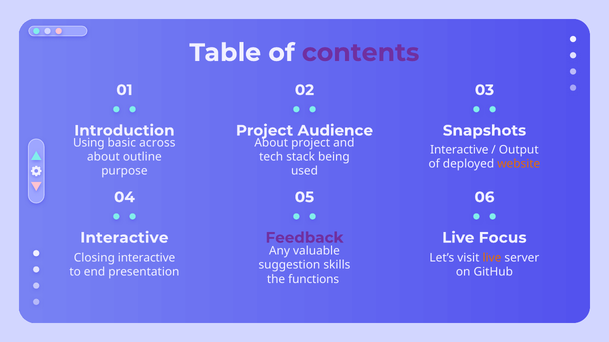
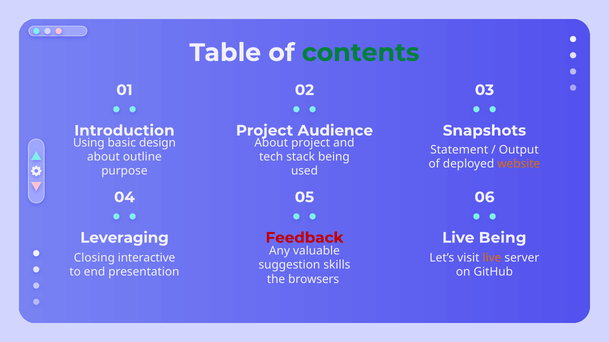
contents colour: purple -> green
across: across -> design
Interactive at (459, 150): Interactive -> Statement
Interactive at (124, 238): Interactive -> Leveraging
Feedback colour: purple -> red
Live Focus: Focus -> Being
functions: functions -> browsers
